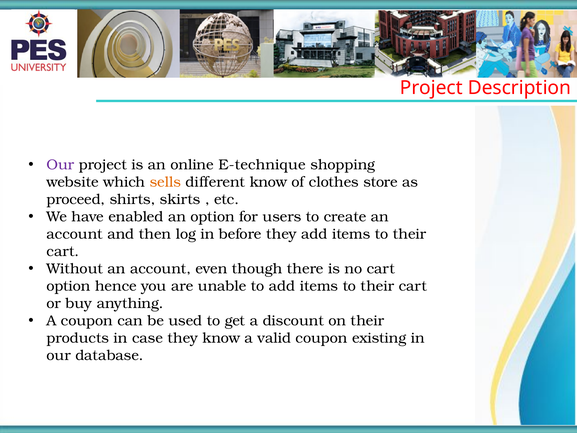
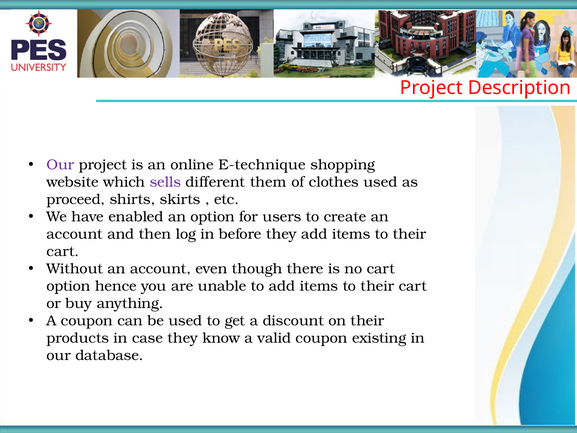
sells colour: orange -> purple
different know: know -> them
clothes store: store -> used
